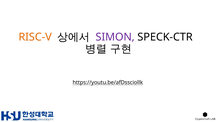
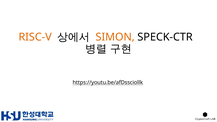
SIMON colour: purple -> orange
